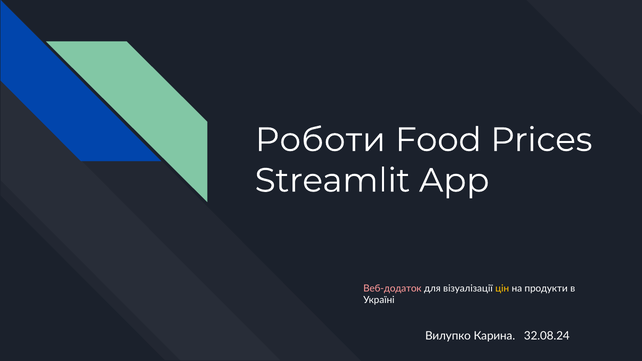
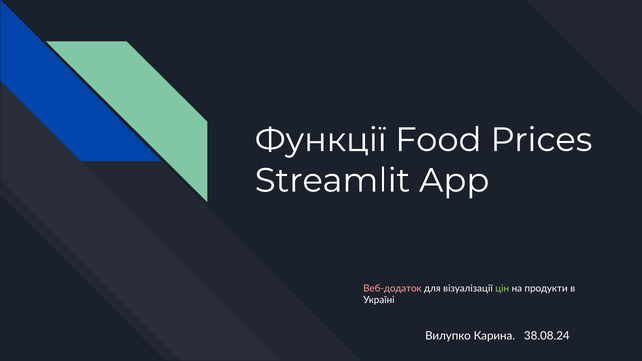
Роботи: Роботи -> Функції
цін colour: yellow -> light green
32.08.24: 32.08.24 -> 38.08.24
